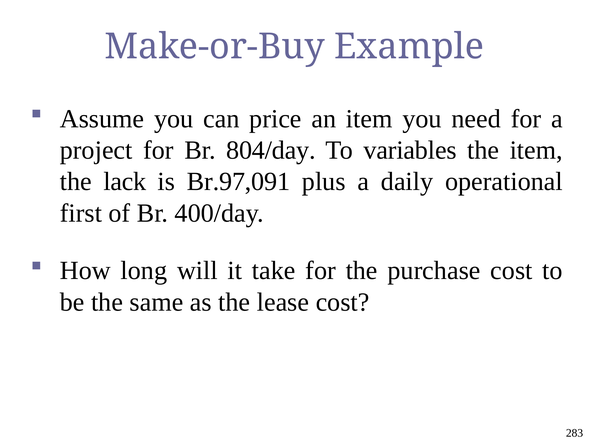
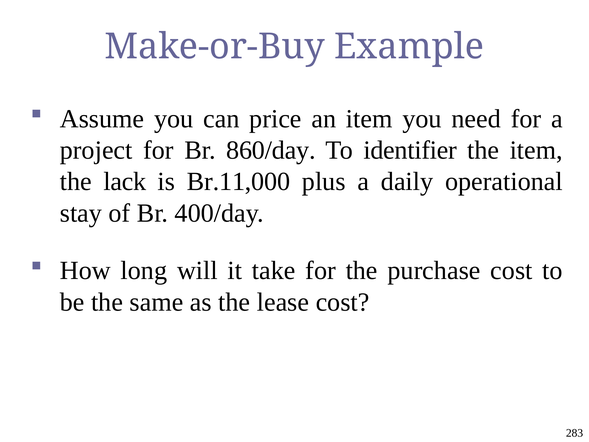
804/day: 804/day -> 860/day
variables: variables -> identifier
Br.97,091: Br.97,091 -> Br.11,000
first: first -> stay
